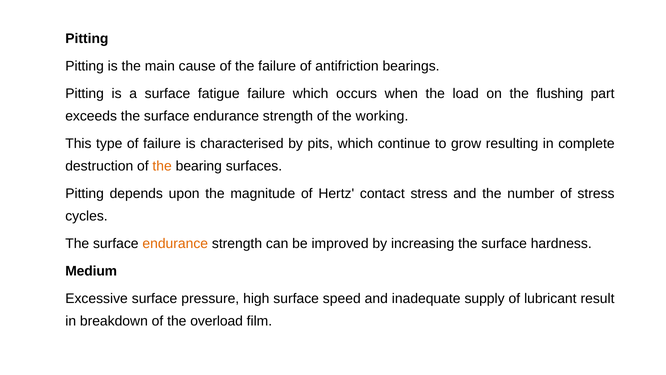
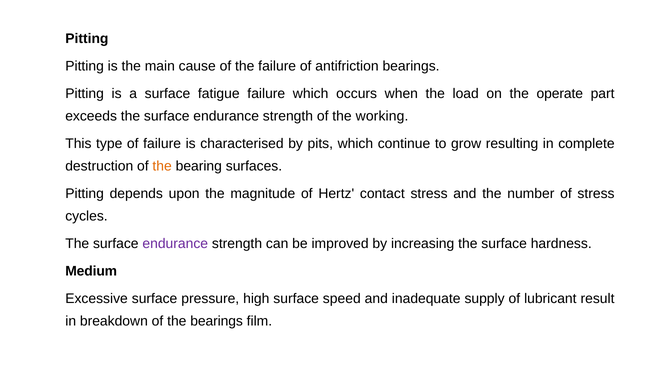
flushing: flushing -> operate
endurance at (175, 243) colour: orange -> purple
the overload: overload -> bearings
